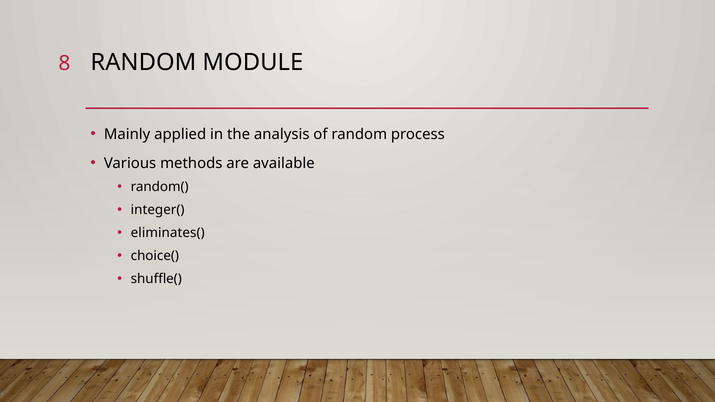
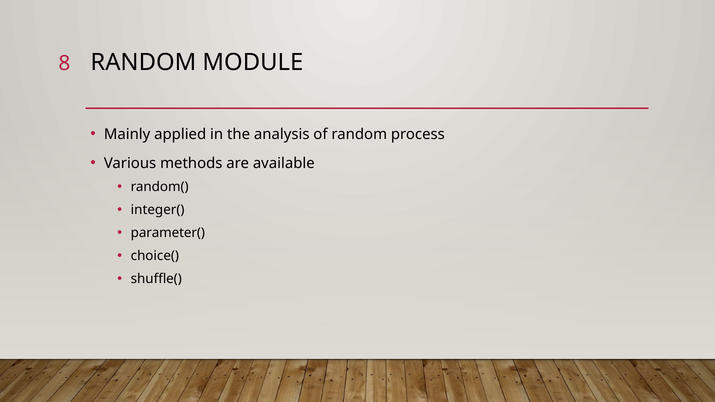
eliminates(: eliminates( -> parameter(
